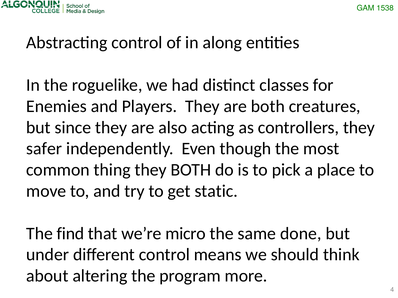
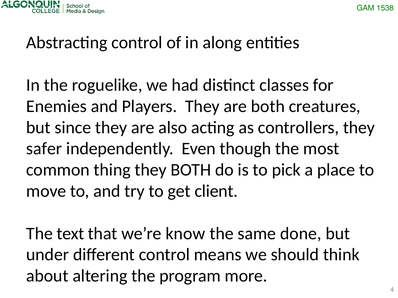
static: static -> client
find: find -> text
micro: micro -> know
